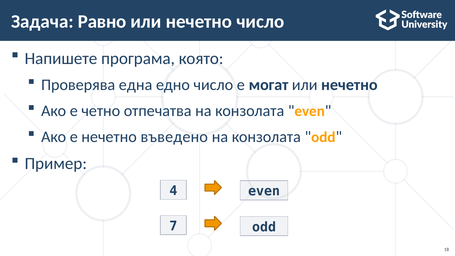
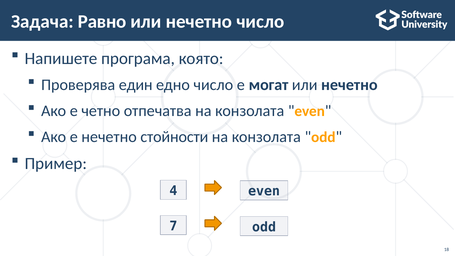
една: една -> един
въведено: въведено -> стойности
